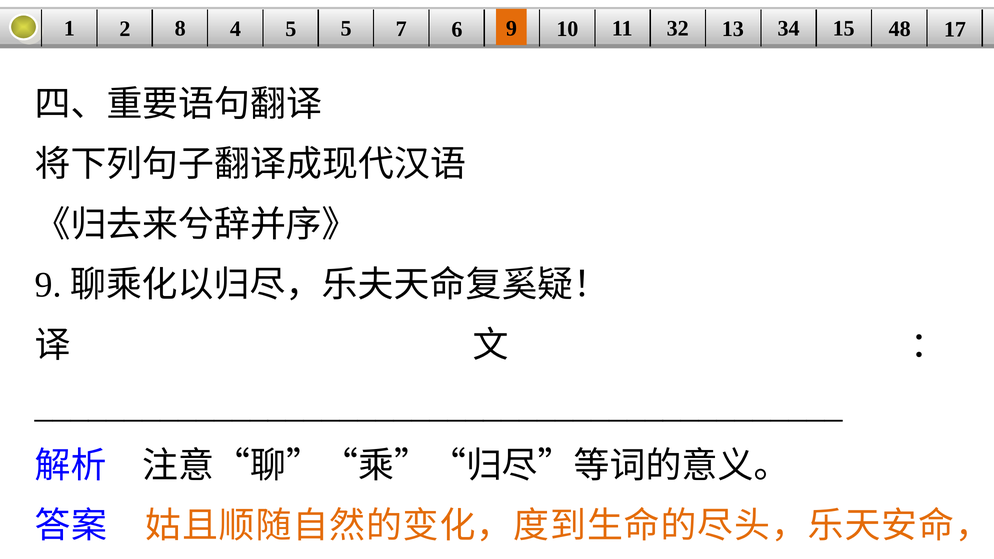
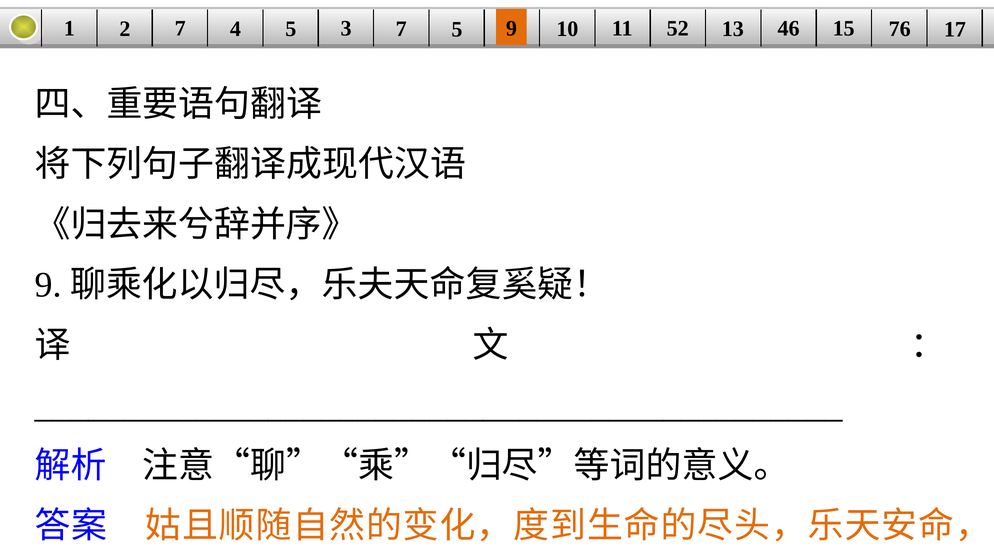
2 8: 8 -> 7
5 5: 5 -> 3
7 6: 6 -> 5
32: 32 -> 52
34: 34 -> 46
48: 48 -> 76
